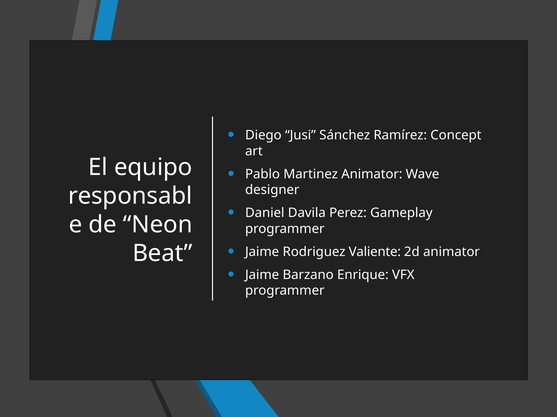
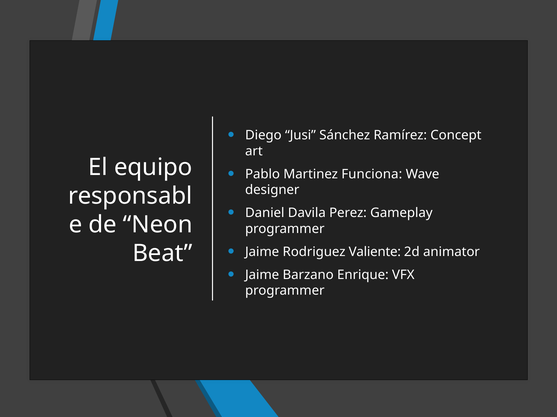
Martinez Animator: Animator -> Funciona
